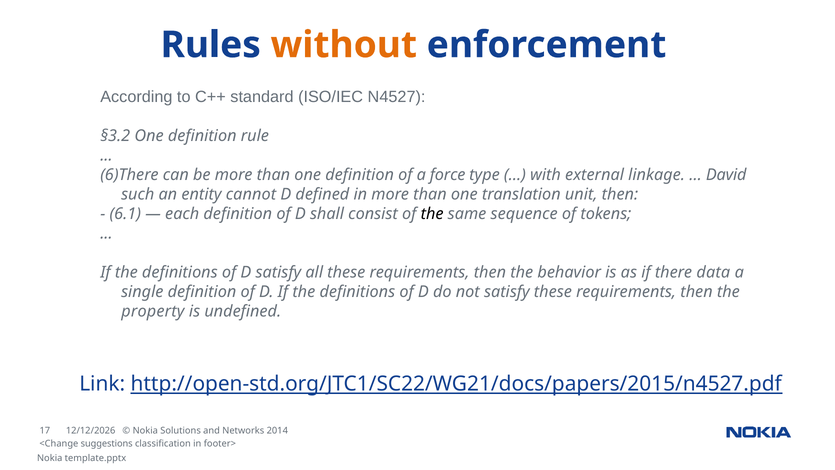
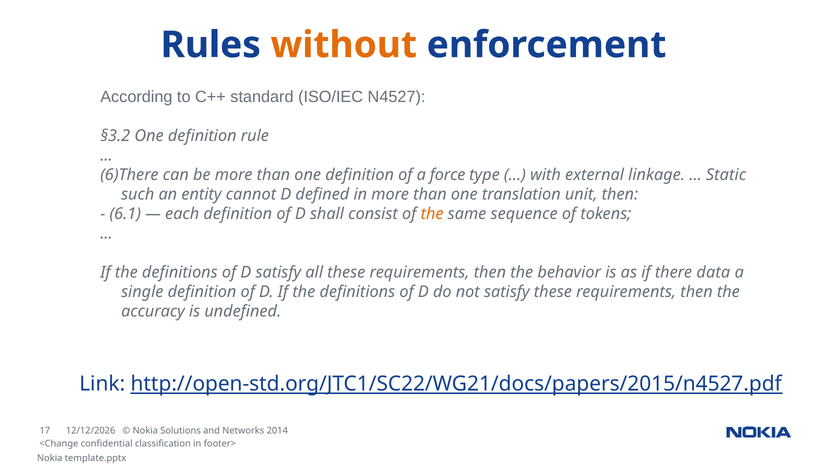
David: David -> Static
the at (432, 214) colour: black -> orange
property: property -> accuracy
suggestions: suggestions -> confidential
